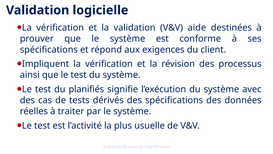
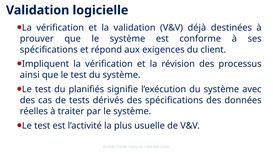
aide: aide -> déjà
